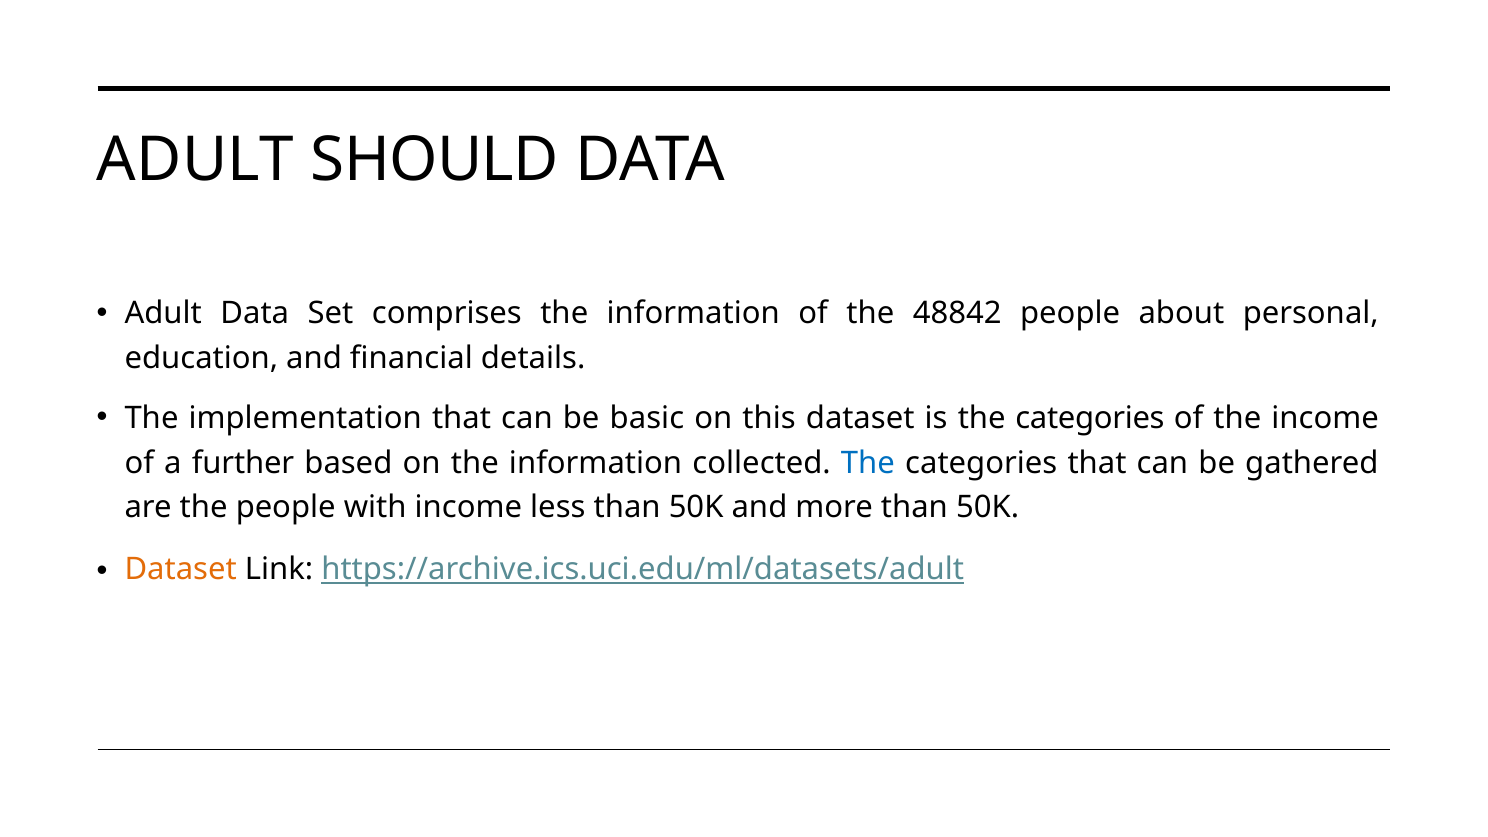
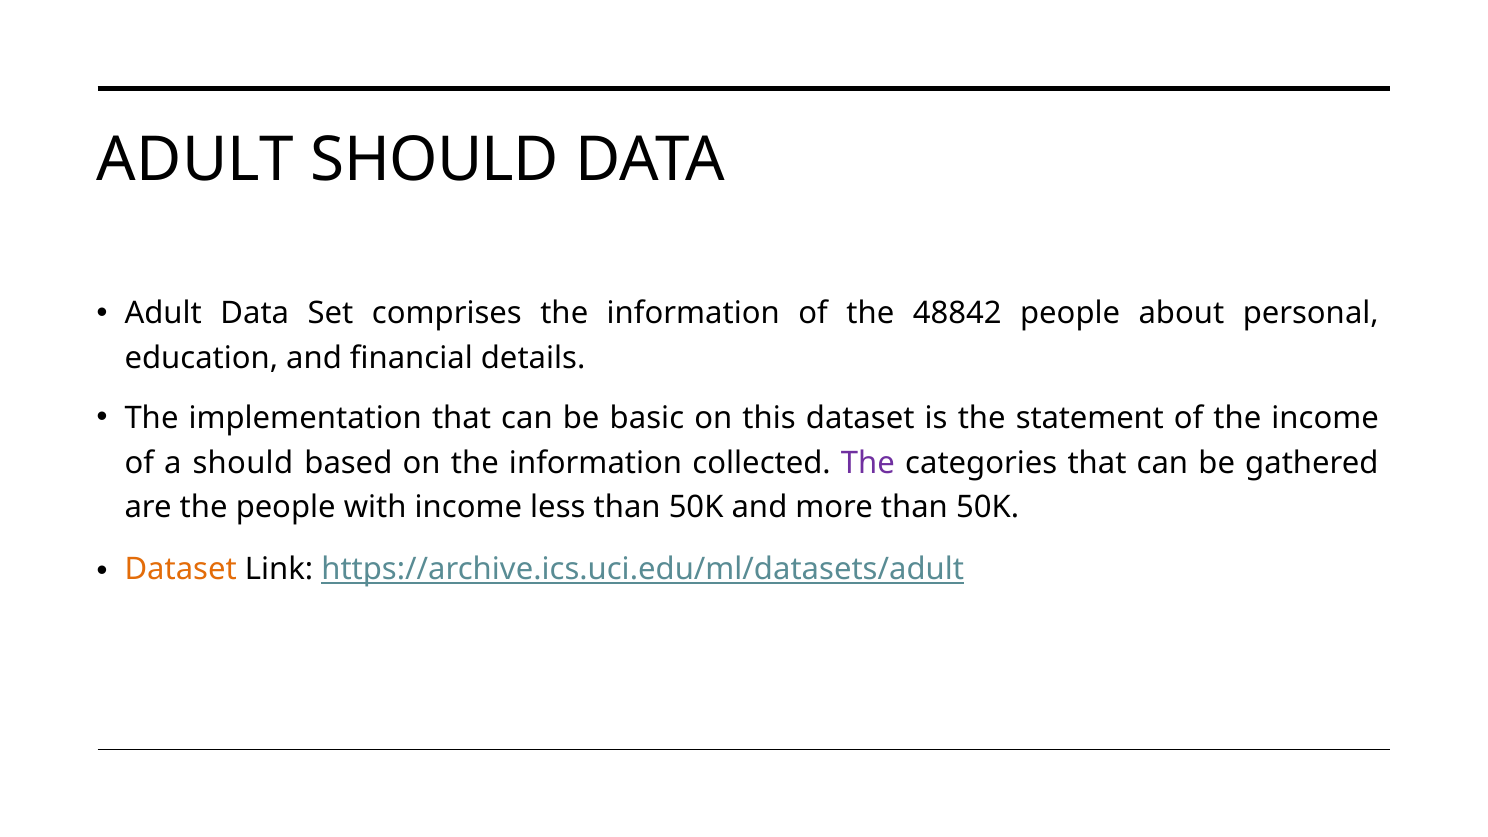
is the categories: categories -> statement
a further: further -> should
The at (868, 463) colour: blue -> purple
